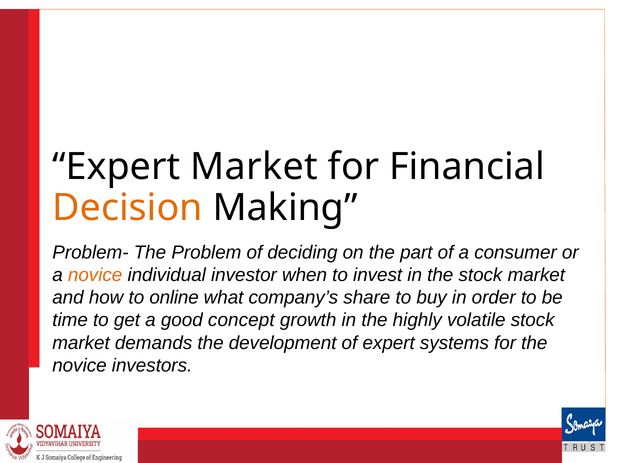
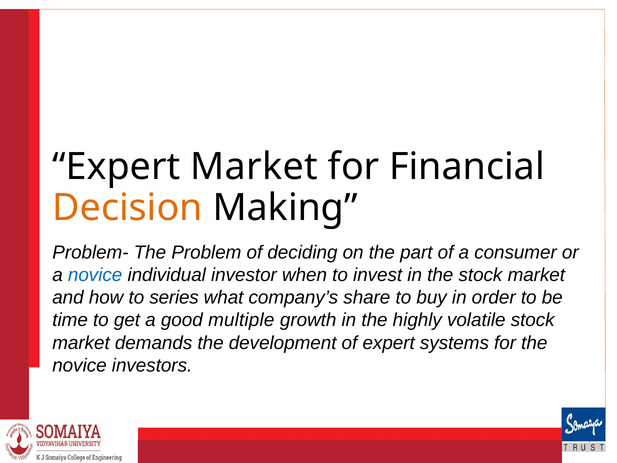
novice at (95, 275) colour: orange -> blue
online: online -> series
concept: concept -> multiple
